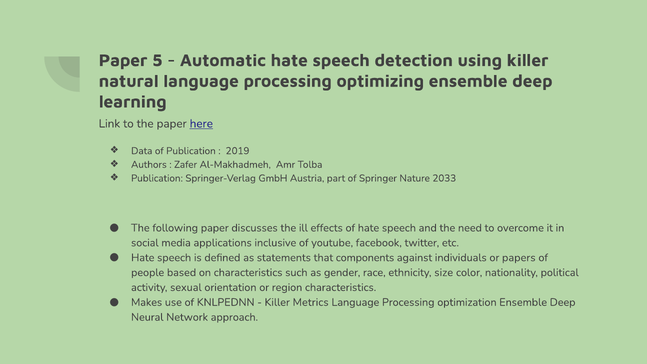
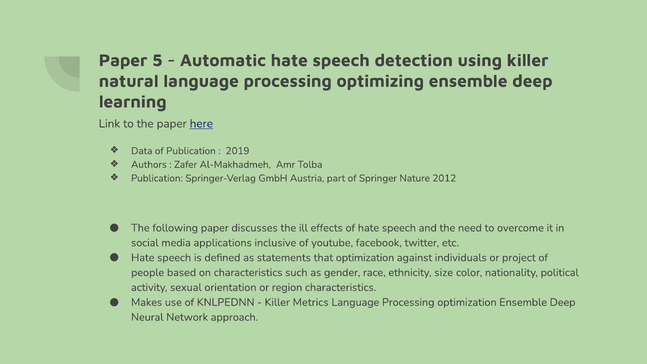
2033: 2033 -> 2012
that components: components -> optimization
papers: papers -> project
